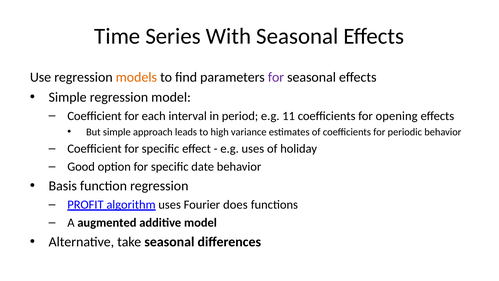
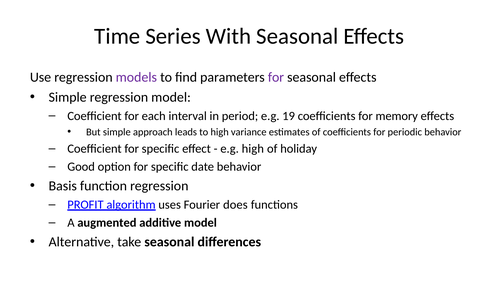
models colour: orange -> purple
11: 11 -> 19
opening: opening -> memory
e.g uses: uses -> high
